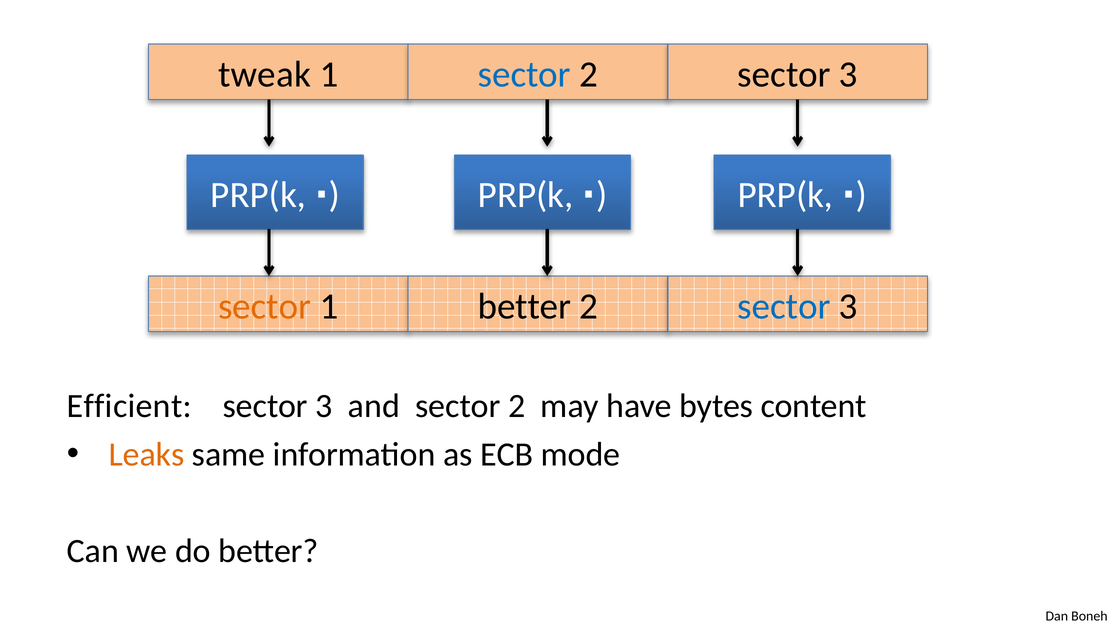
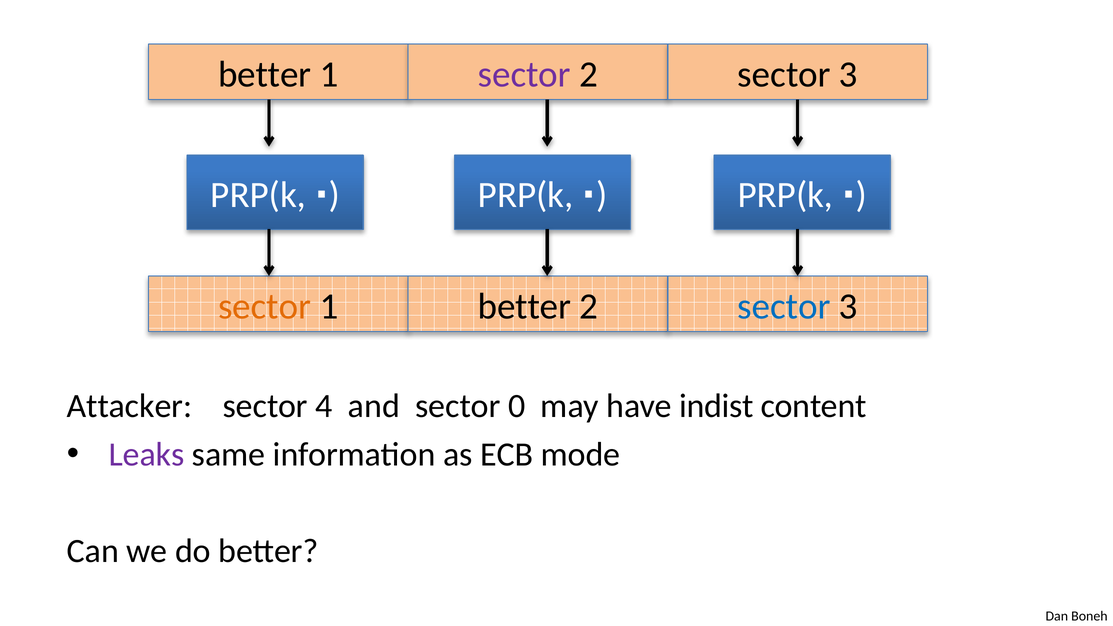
tweak at (264, 74): tweak -> better
sector at (524, 74) colour: blue -> purple
Efficient: Efficient -> Attacker
3 at (324, 406): 3 -> 4
and sector 2: 2 -> 0
bytes: bytes -> indist
Leaks colour: orange -> purple
